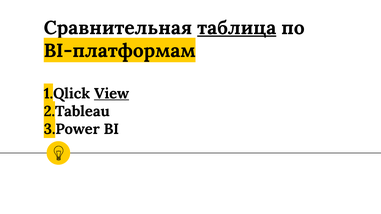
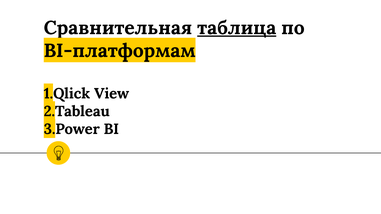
View underline: present -> none
